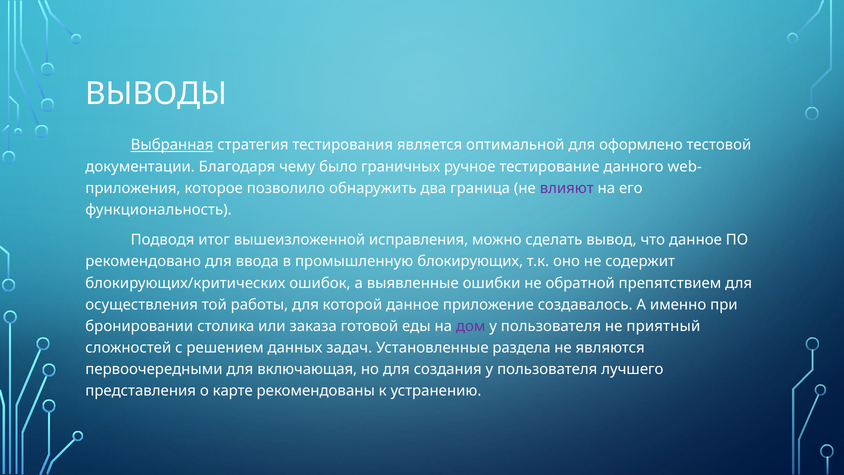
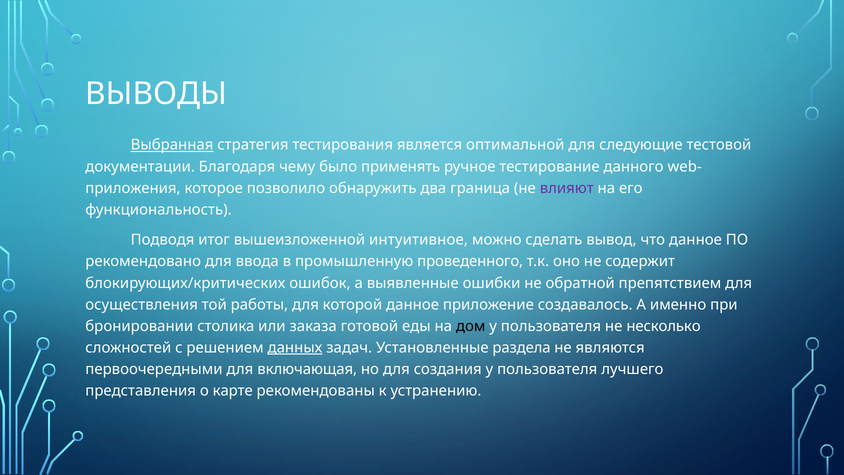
оформлено: оформлено -> следующие
граничных: граничных -> применять
исправления: исправления -> интуитивное
блокирующих: блокирующих -> проведенного
дом colour: purple -> black
приятный: приятный -> несколько
данных underline: none -> present
